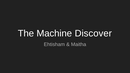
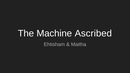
Discover: Discover -> Ascribed
